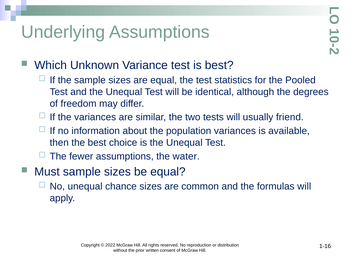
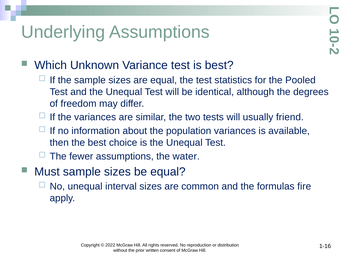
chance: chance -> interval
formulas will: will -> fire
